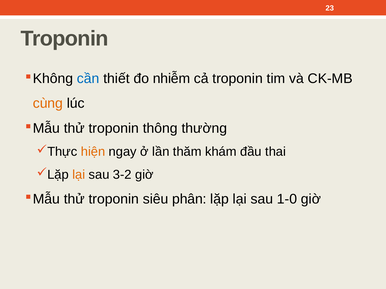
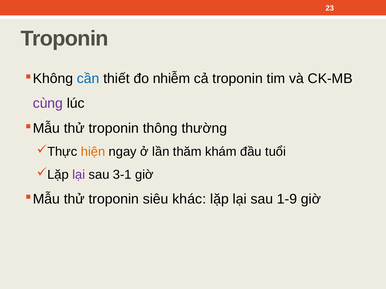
cùng colour: orange -> purple
thai: thai -> tuổi
lại at (79, 175) colour: orange -> purple
3-2: 3-2 -> 3-1
phân: phân -> khác
1-0: 1-0 -> 1-9
